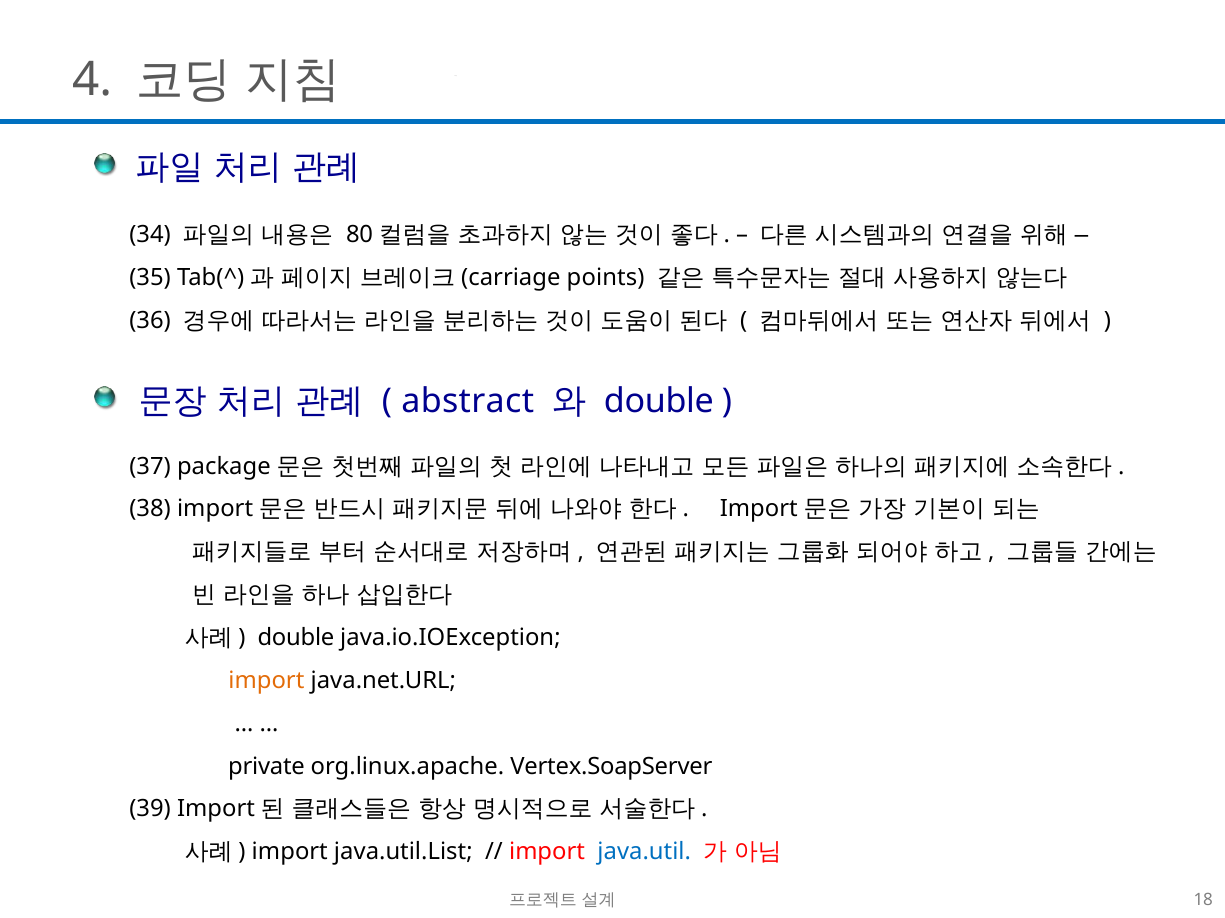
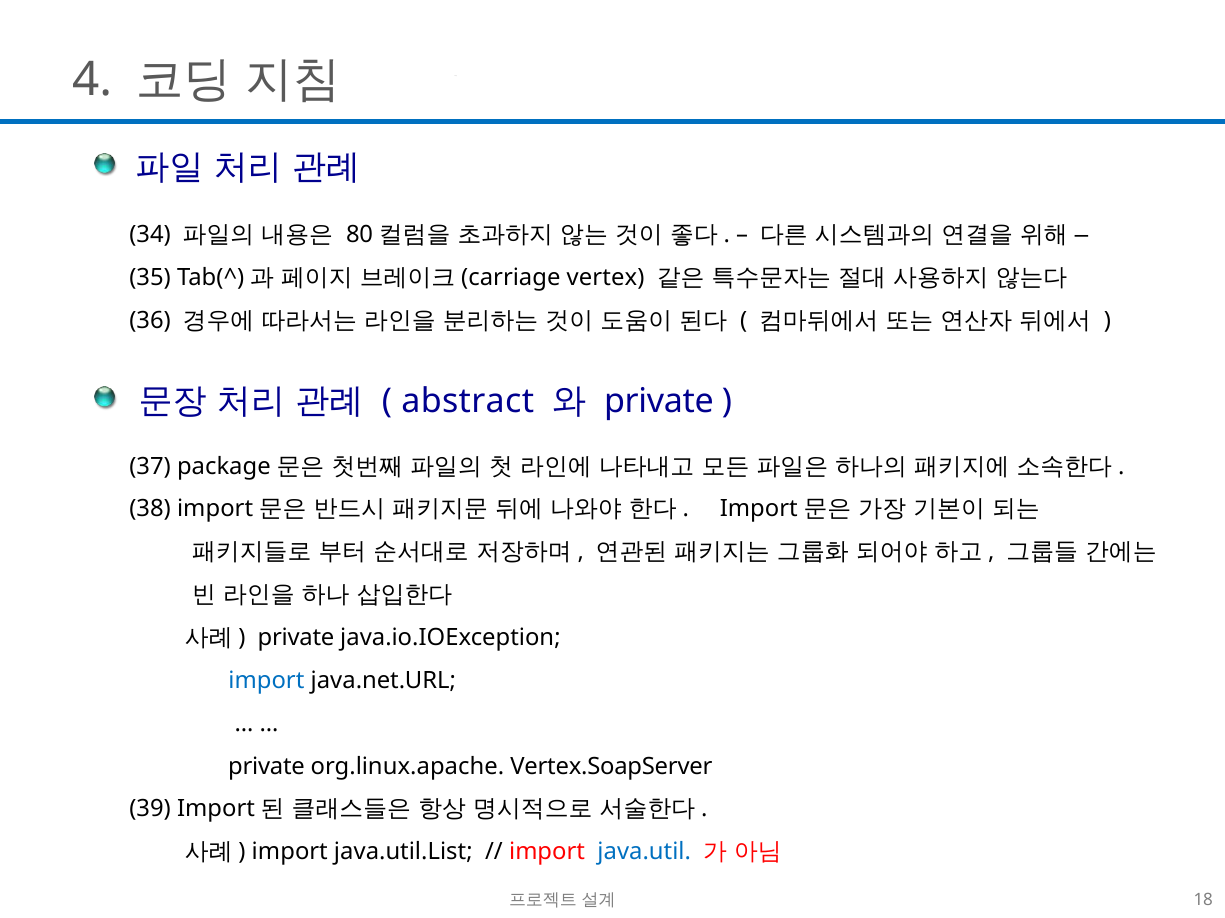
points: points -> vertex
double at (659, 401): double -> private
double at (296, 638): double -> private
import at (266, 681) colour: orange -> blue
